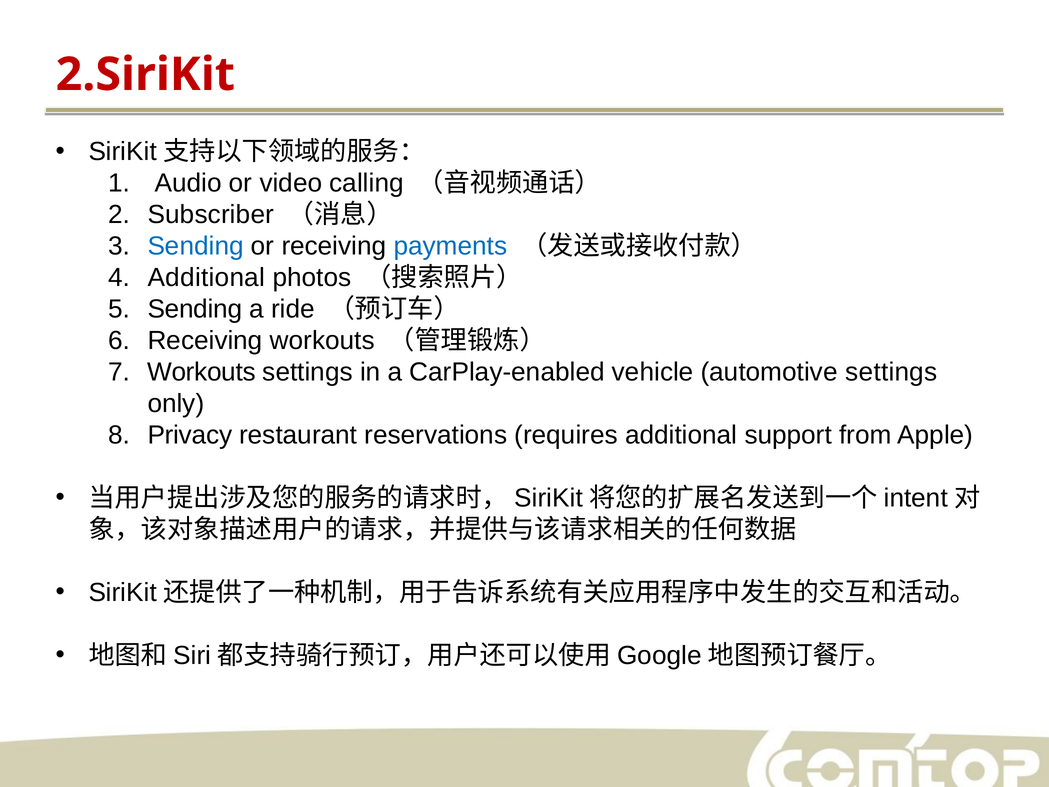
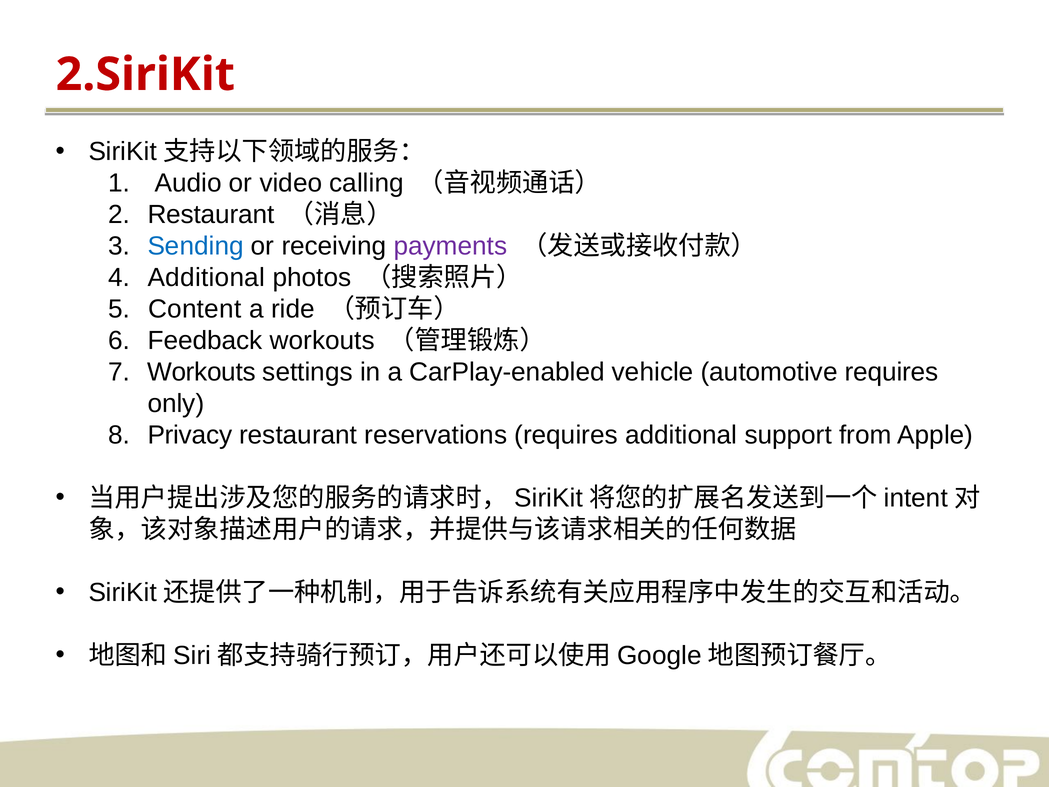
Subscriber at (211, 215): Subscriber -> Restaurant
payments colour: blue -> purple
Sending at (195, 309): Sending -> Content
Receiving at (205, 341): Receiving -> Feedback
automotive settings: settings -> requires
